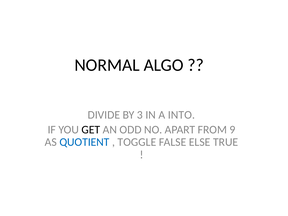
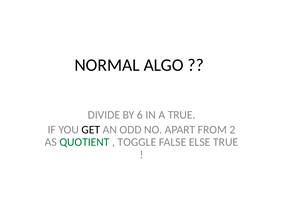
3: 3 -> 6
A INTO: INTO -> TRUE
9: 9 -> 2
QUOTIENT colour: blue -> green
